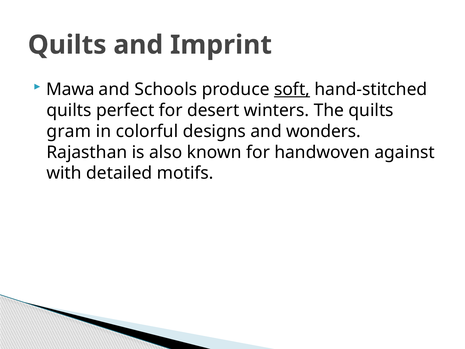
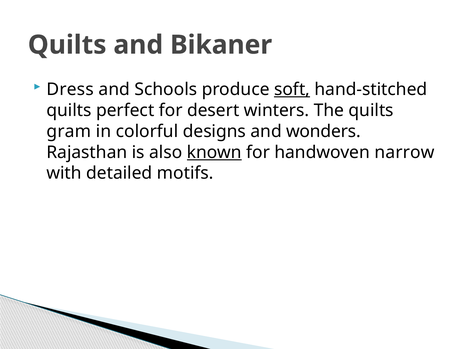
Imprint: Imprint -> Bikaner
Mawa: Mawa -> Dress
known underline: none -> present
against: against -> narrow
